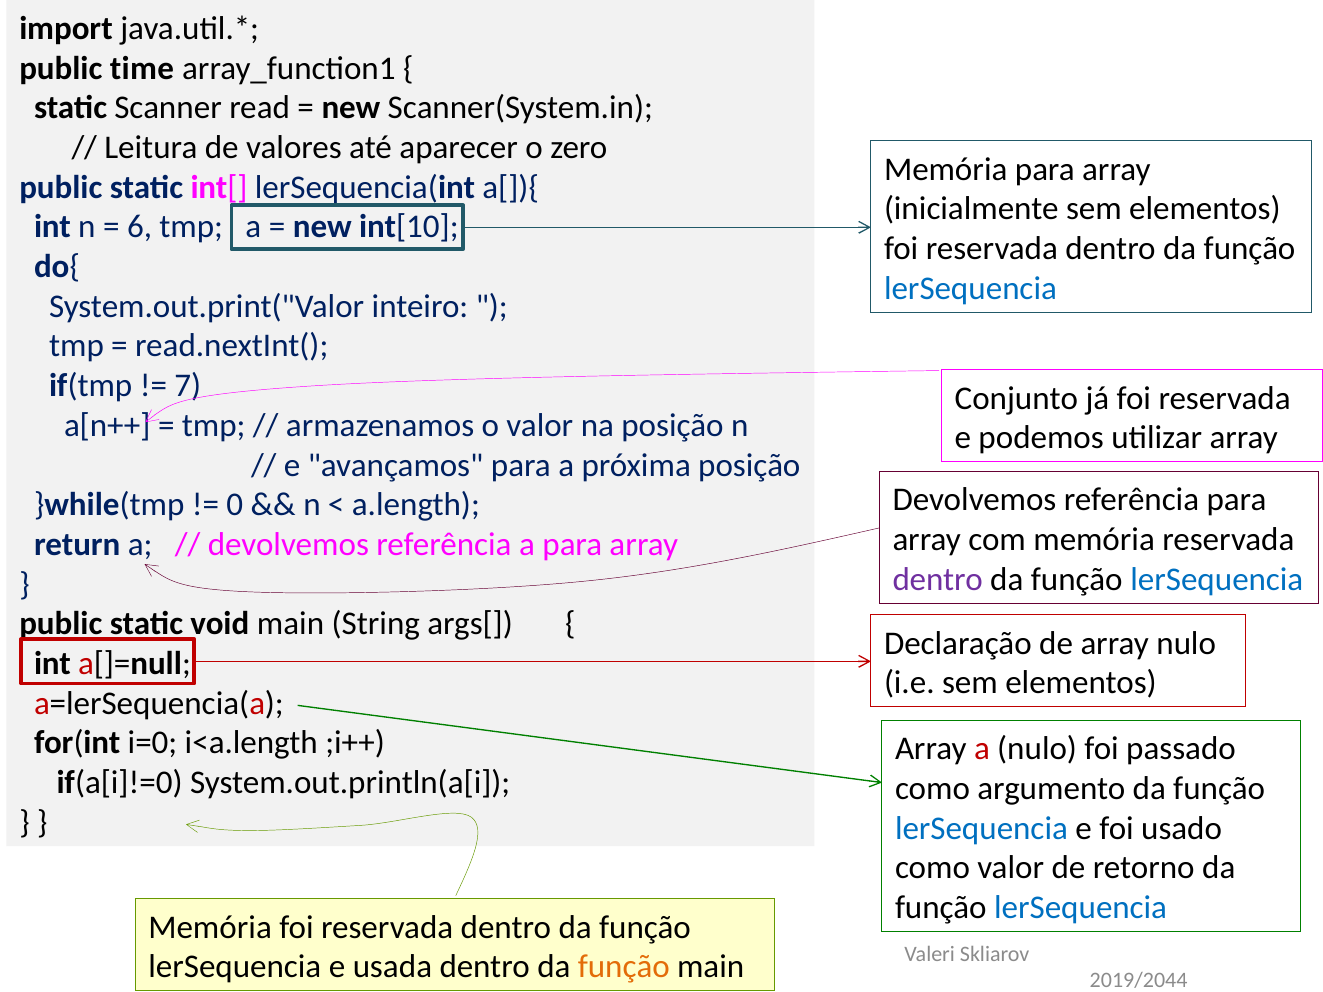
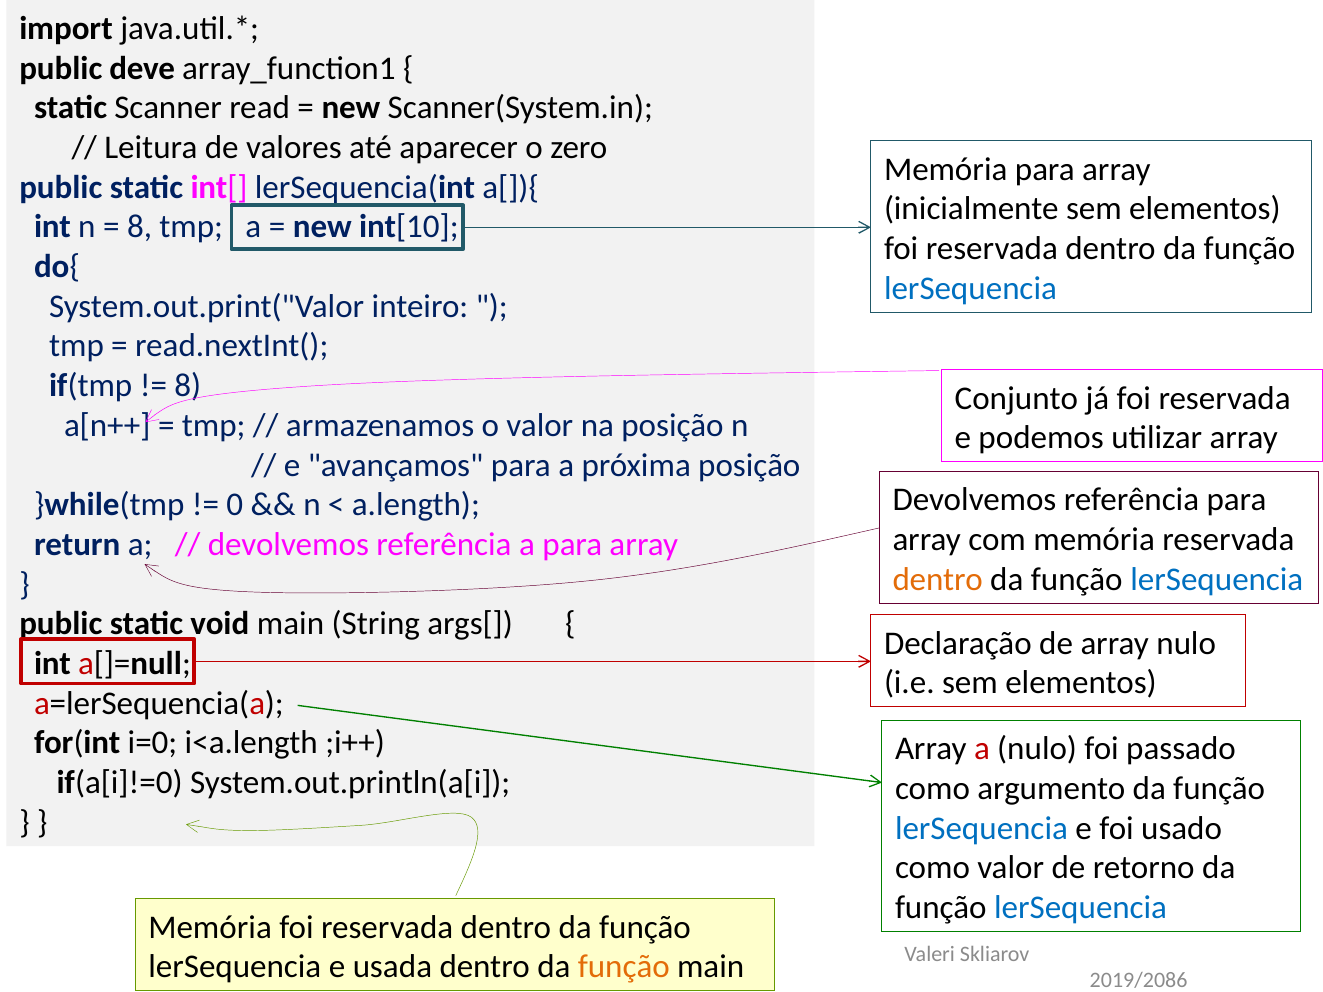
time: time -> deve
6 at (140, 227): 6 -> 8
7 at (188, 386): 7 -> 8
dentro at (938, 579) colour: purple -> orange
2019/2044: 2019/2044 -> 2019/2086
